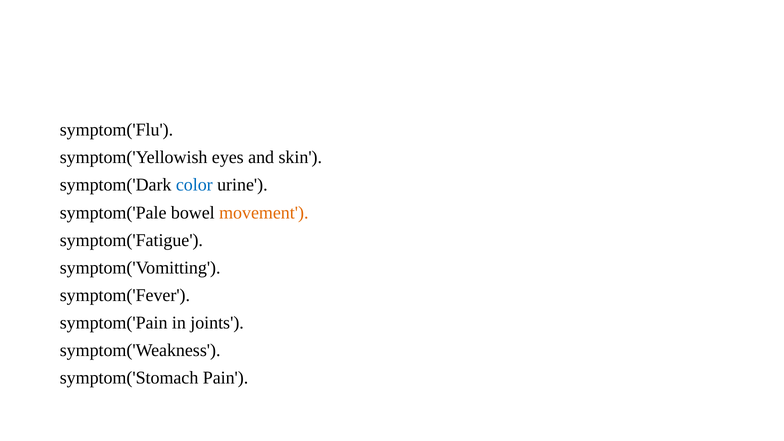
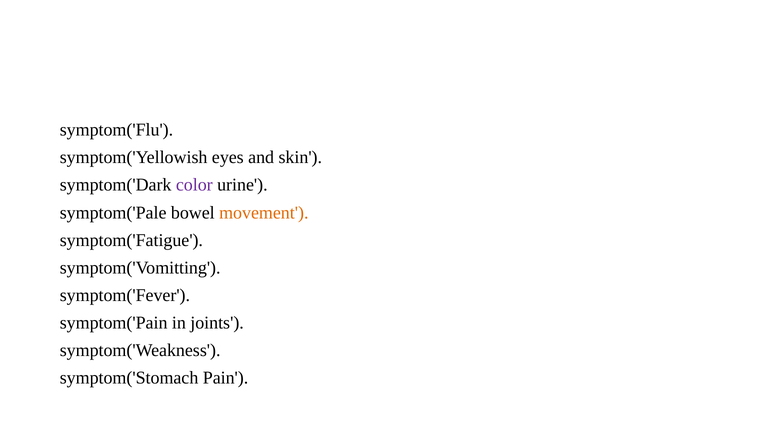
color colour: blue -> purple
